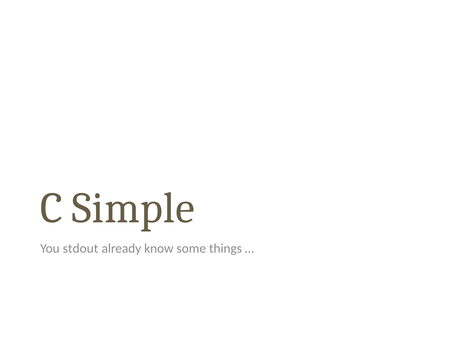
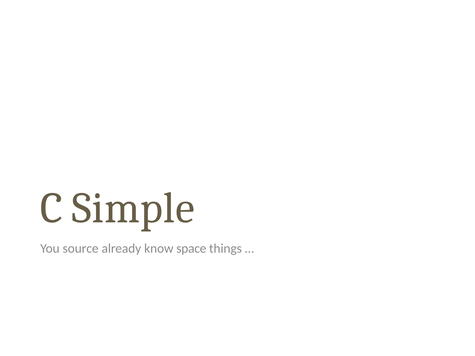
stdout: stdout -> source
some: some -> space
